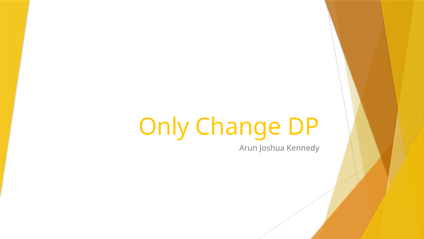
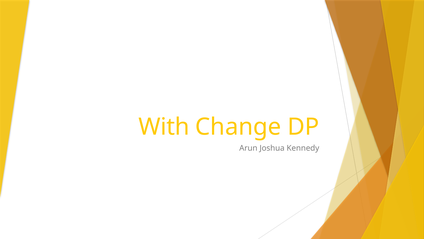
Only: Only -> With
